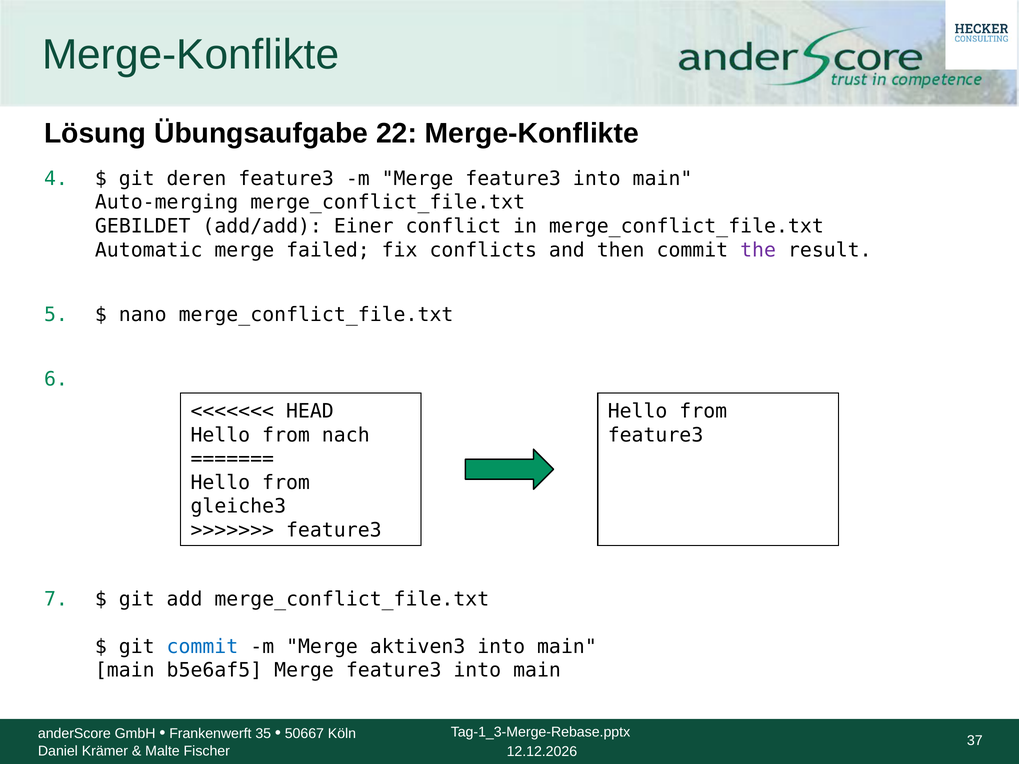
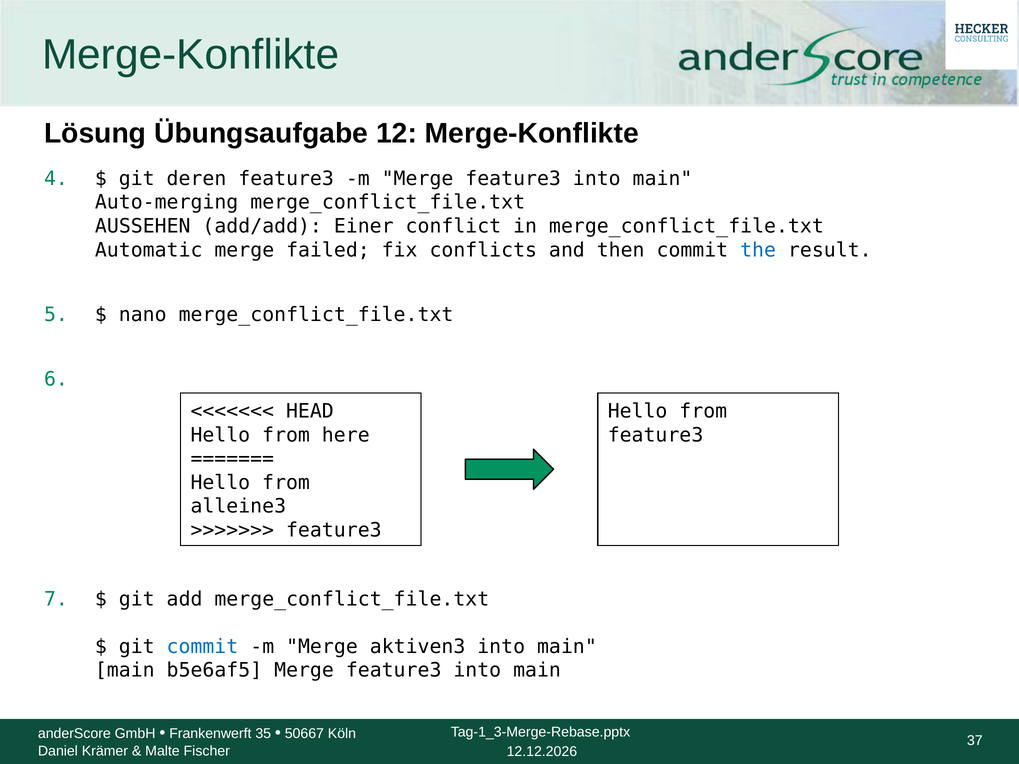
22: 22 -> 12
GEBILDET: GEBILDET -> AUSSEHEN
the colour: purple -> blue
nach: nach -> here
gleiche3: gleiche3 -> alleine3
